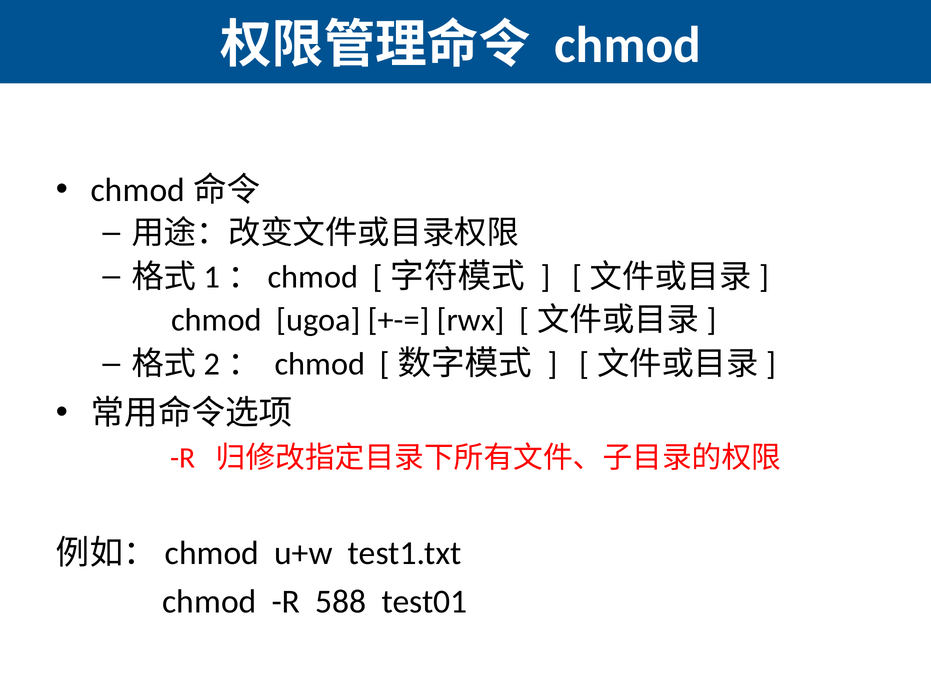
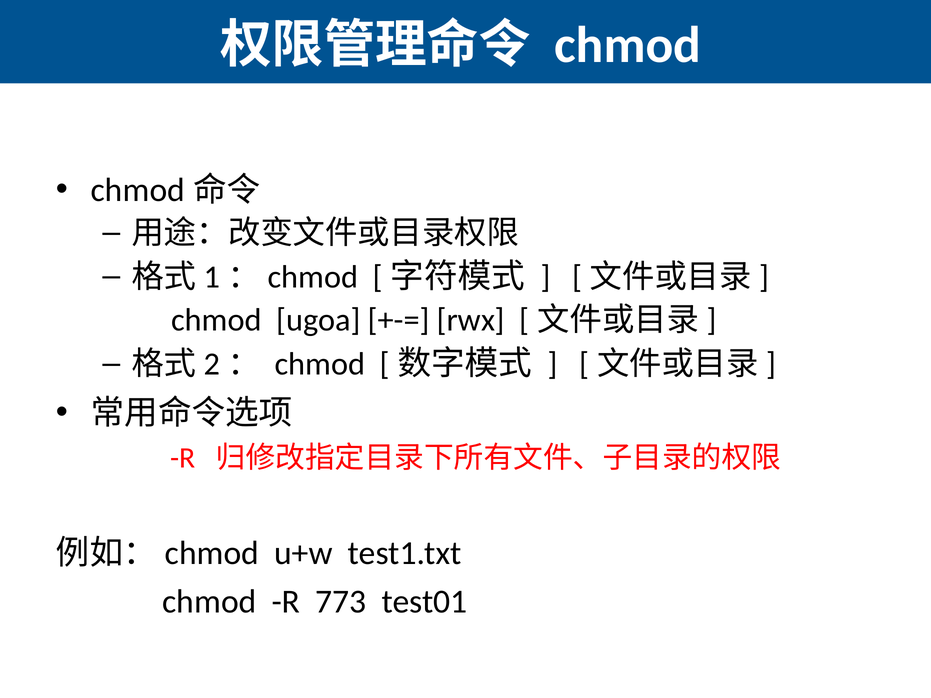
588: 588 -> 773
